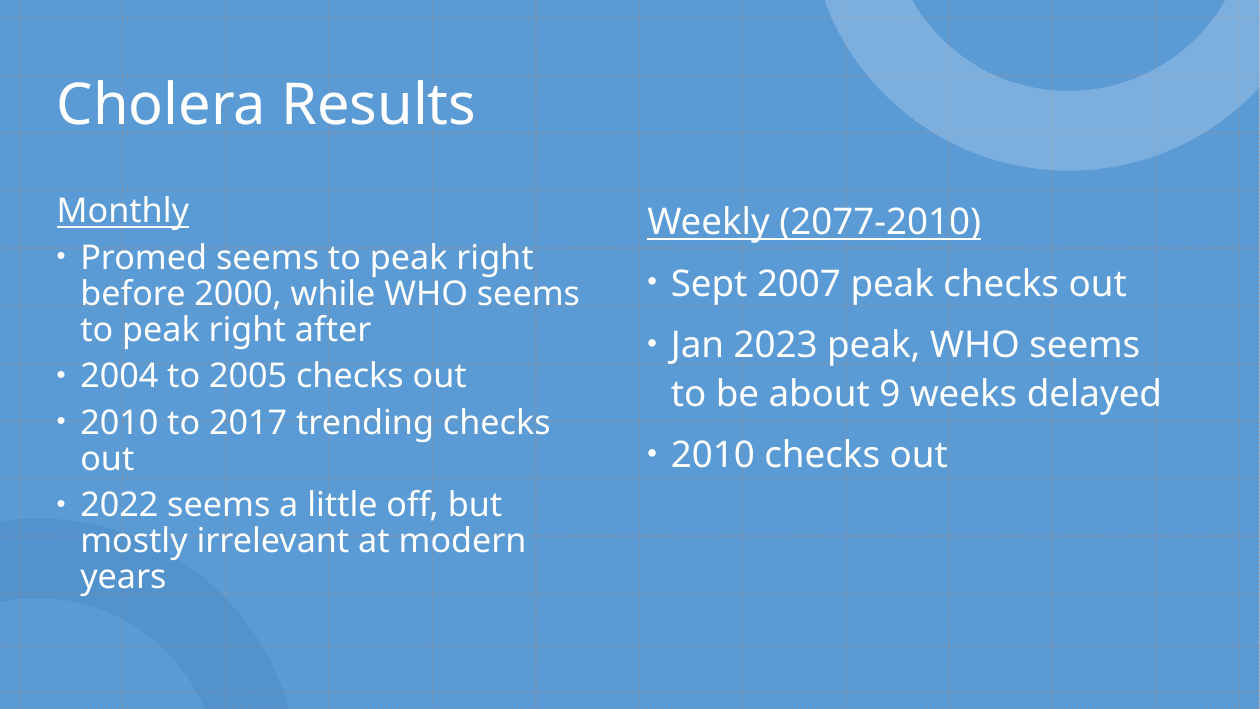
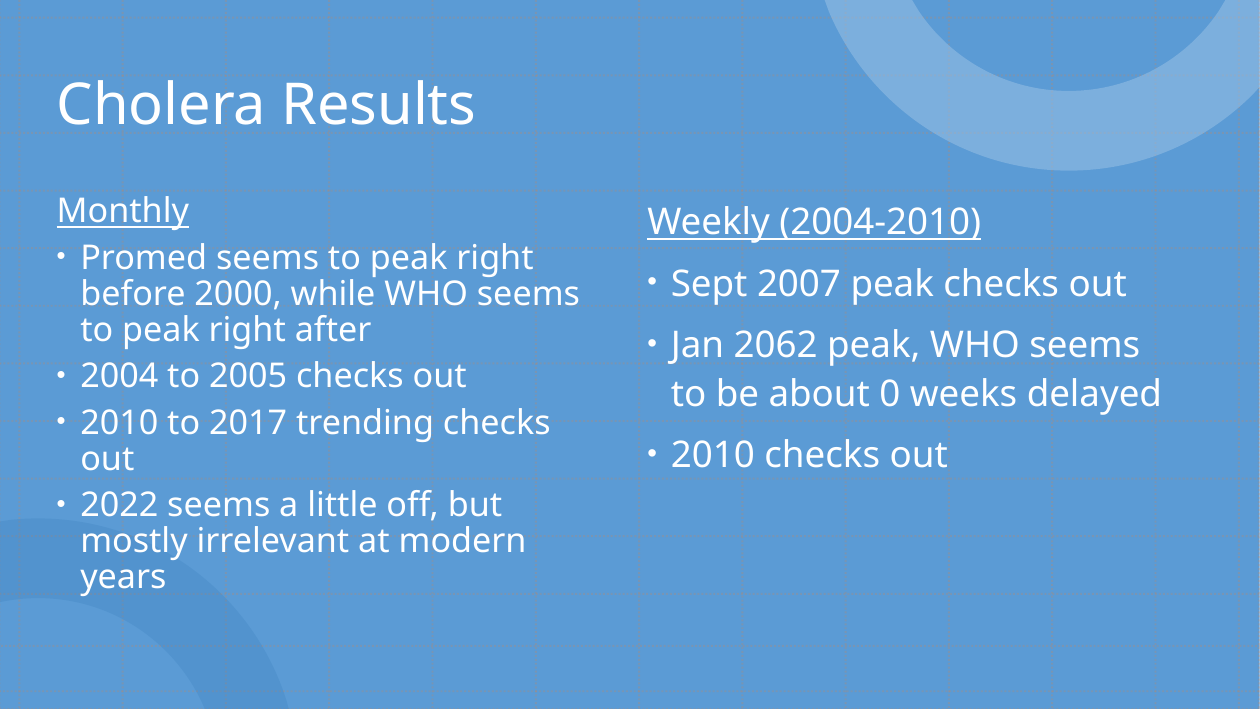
2077-2010: 2077-2010 -> 2004-2010
2023: 2023 -> 2062
9: 9 -> 0
